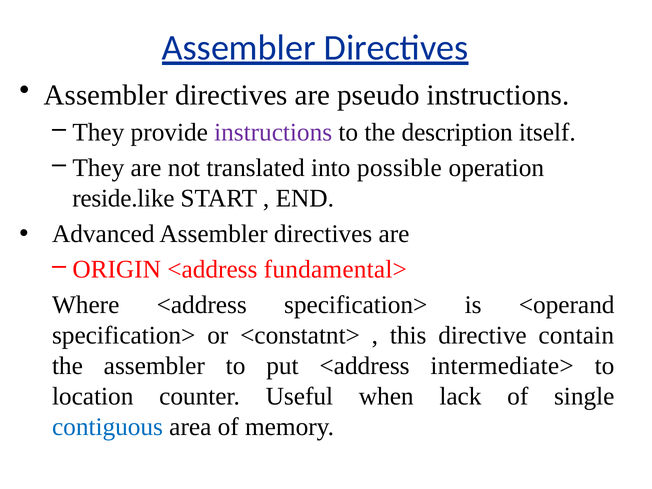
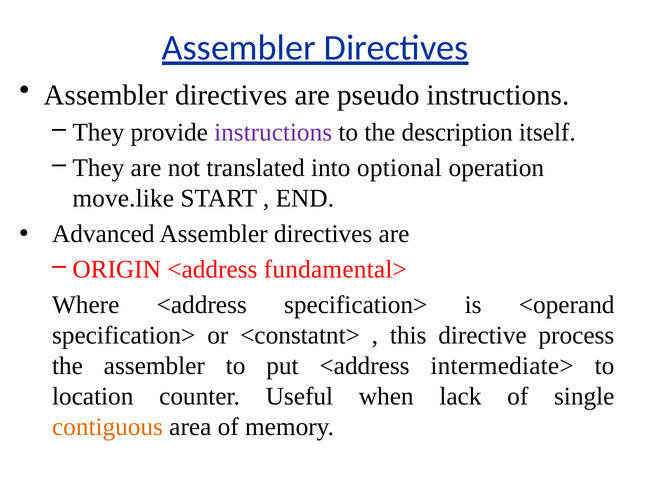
possible: possible -> optional
reside.like: reside.like -> move.like
contain: contain -> process
contiguous colour: blue -> orange
